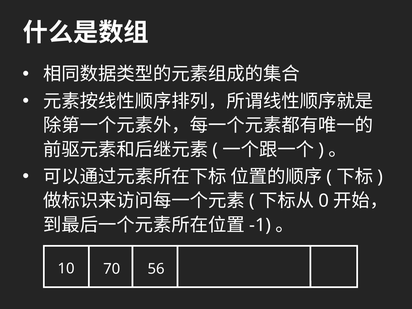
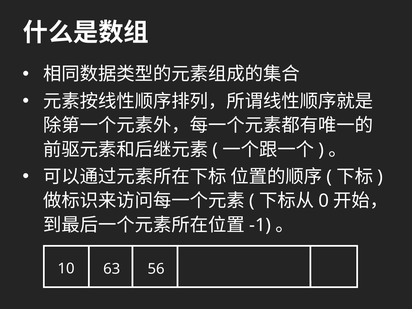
70: 70 -> 63
